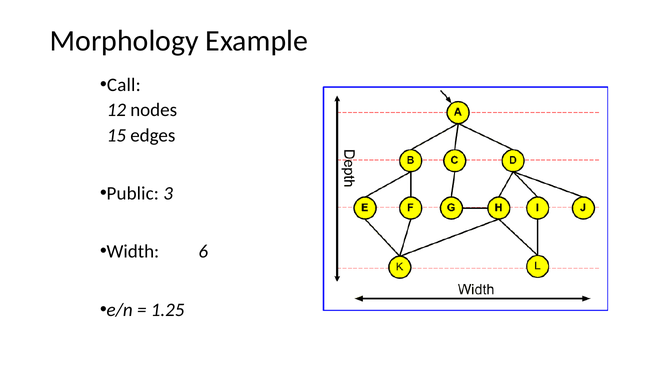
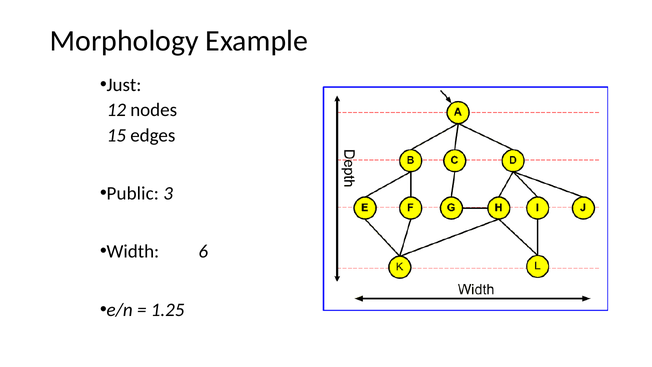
Call: Call -> Just
